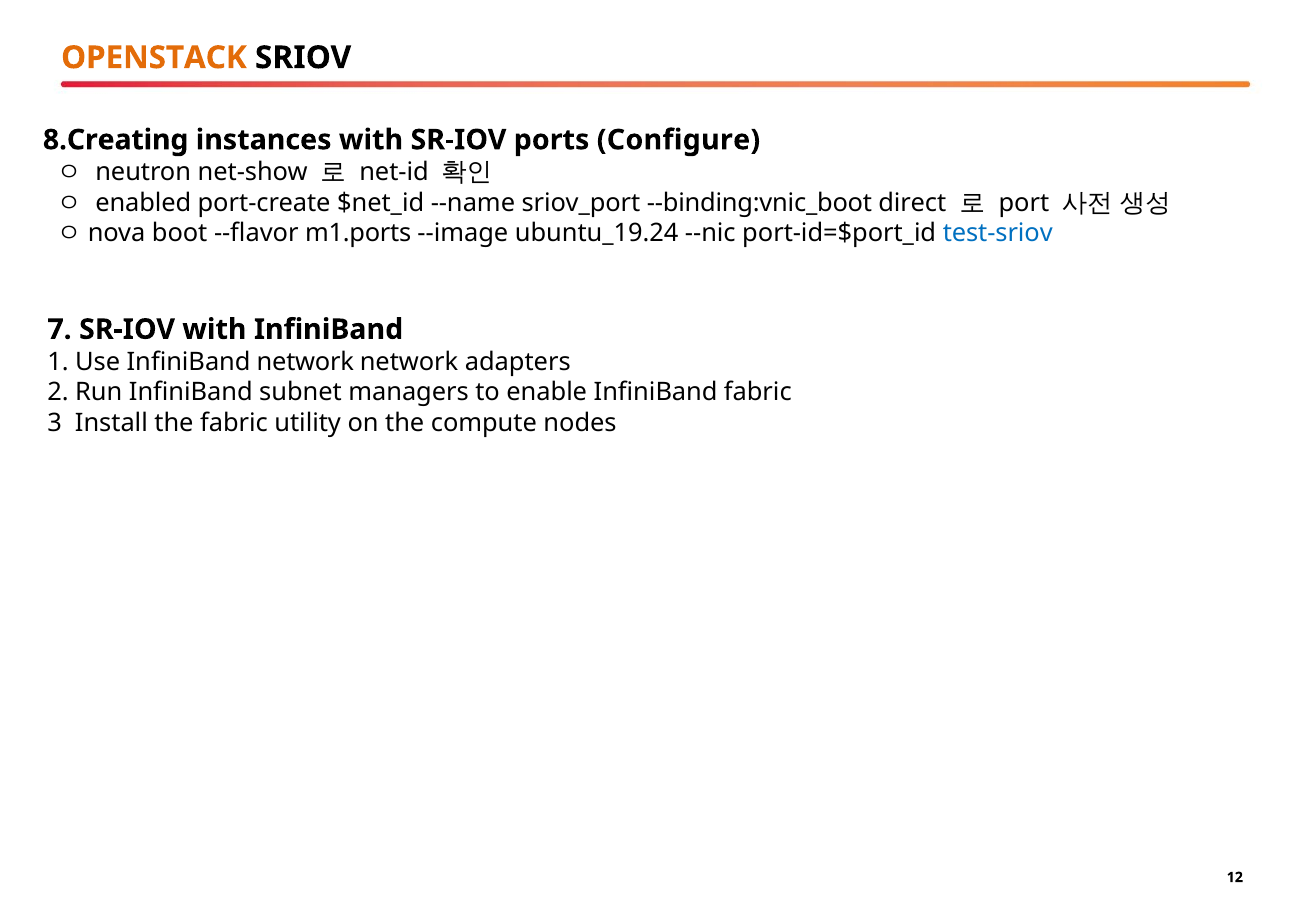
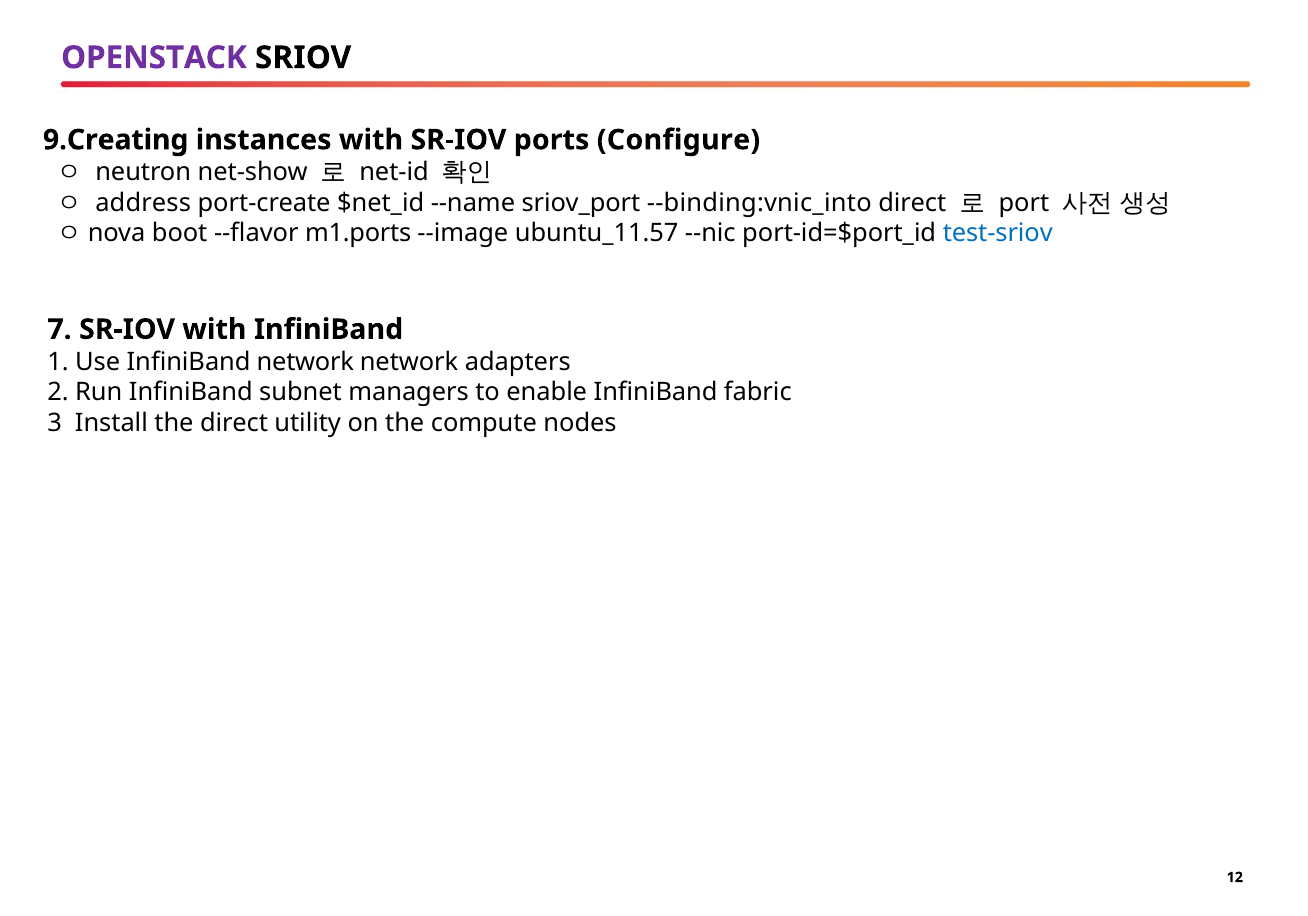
OPENSTACK colour: orange -> purple
8.Creating: 8.Creating -> 9.Creating
enabled: enabled -> address
--binding:vnic_boot: --binding:vnic_boot -> --binding:vnic_into
ubuntu_19.24: ubuntu_19.24 -> ubuntu_11.57
the fabric: fabric -> direct
